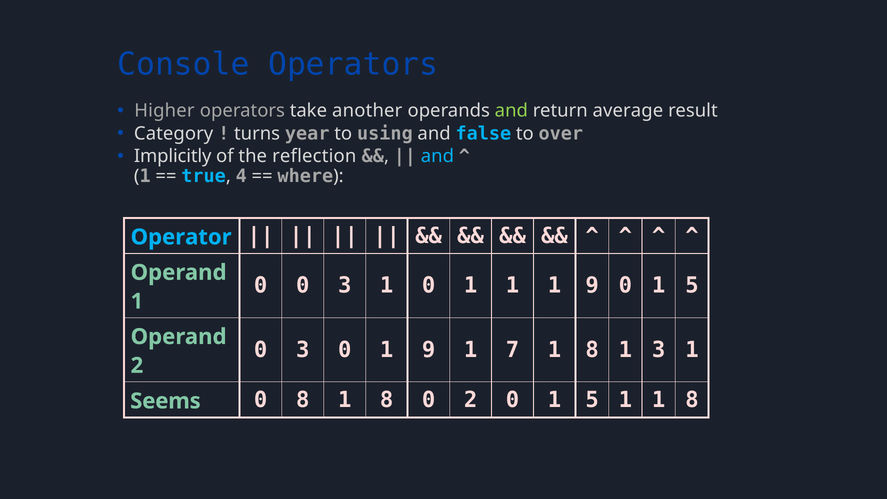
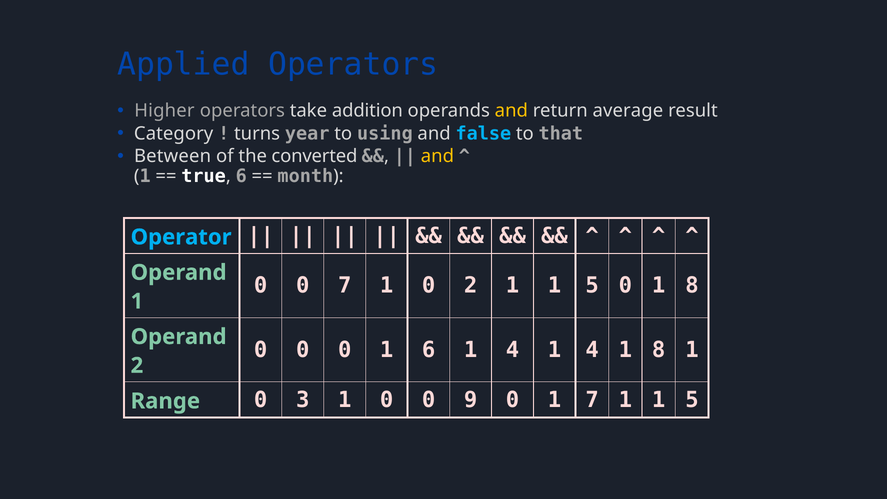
Console: Console -> Applied
another: another -> addition
and at (511, 111) colour: light green -> yellow
over: over -> that
Implicitly: Implicitly -> Between
reflection: reflection -> converted
and at (437, 156) colour: light blue -> yellow
true colour: light blue -> white
4 at (241, 176): 4 -> 6
where: where -> month
0 0 3: 3 -> 7
1 0 1: 1 -> 2
9 at (592, 286): 9 -> 5
5 at (692, 286): 5 -> 8
3 at (303, 350): 3 -> 0
0 1 9: 9 -> 6
7 at (513, 350): 7 -> 4
8 at (592, 350): 8 -> 4
3 at (659, 350): 3 -> 8
Seems: Seems -> Range
0 8: 8 -> 3
8 at (387, 400): 8 -> 0
0 2: 2 -> 9
5 at (592, 400): 5 -> 7
8 at (692, 400): 8 -> 5
